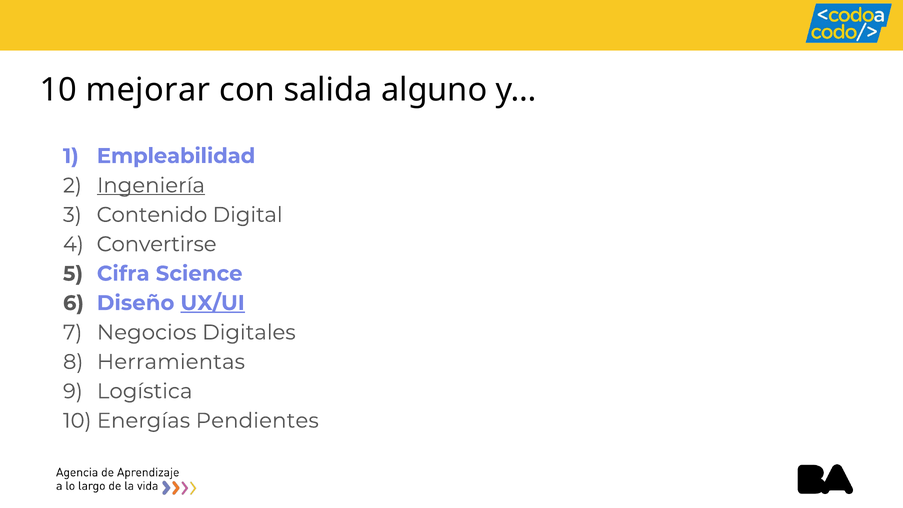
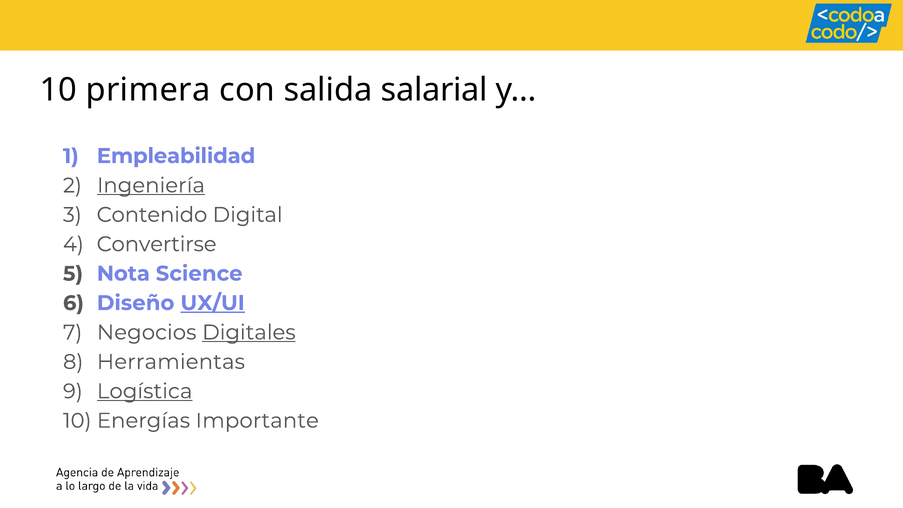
mejorar: mejorar -> primera
alguno: alguno -> salarial
Cifra: Cifra -> Nota
Digitales underline: none -> present
Logística underline: none -> present
Pendientes: Pendientes -> Importante
